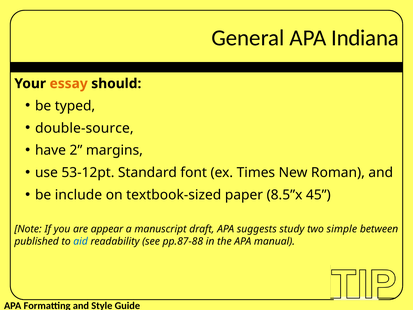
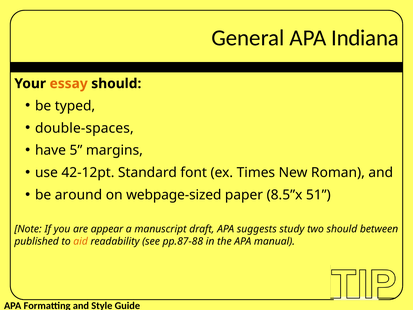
double-source: double-source -> double-spaces
2: 2 -> 5
53-12pt: 53-12pt -> 42-12pt
include: include -> around
textbook-sized: textbook-sized -> webpage-sized
45: 45 -> 51
two simple: simple -> should
aid colour: blue -> orange
